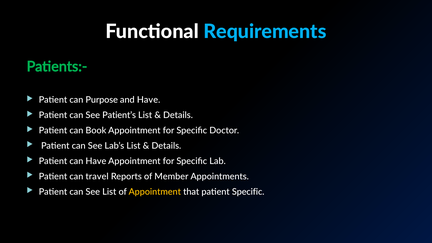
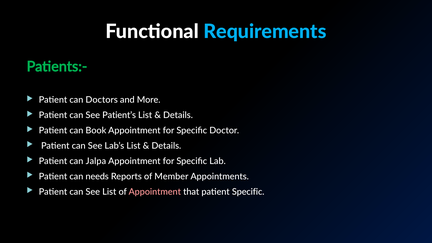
Purpose: Purpose -> Doctors
and Have: Have -> More
can Have: Have -> Jalpa
travel: travel -> needs
Appointment at (155, 192) colour: yellow -> pink
